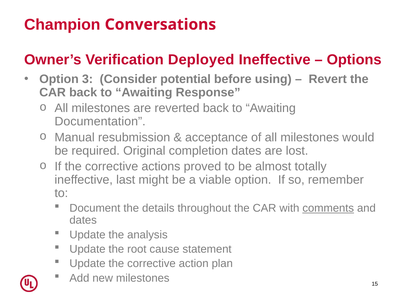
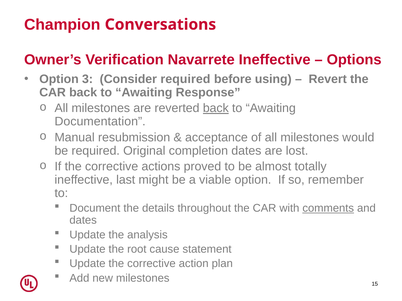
Deployed: Deployed -> Navarrete
Consider potential: potential -> required
back at (216, 108) underline: none -> present
